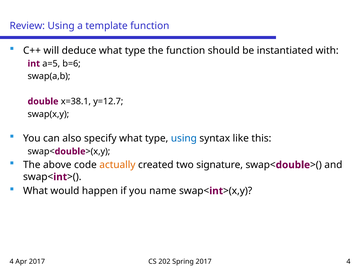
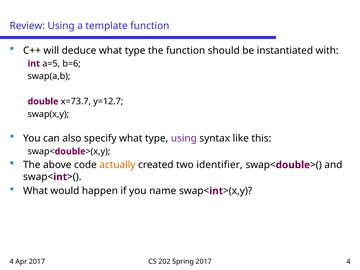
x=38.1: x=38.1 -> x=73.7
using at (184, 138) colour: blue -> purple
signature: signature -> identifier
